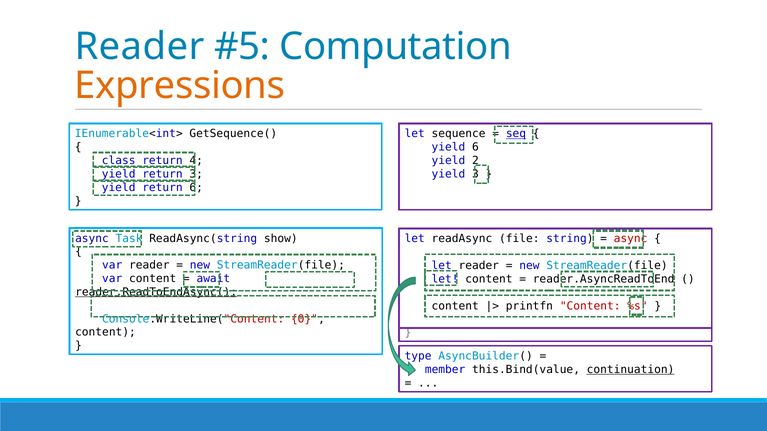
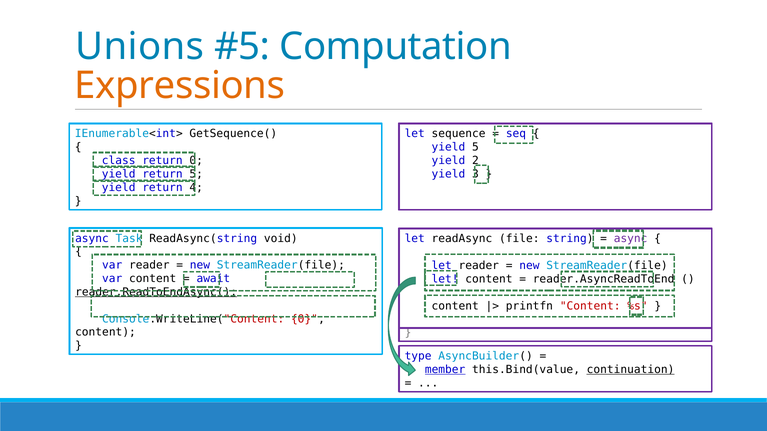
Reader at (140, 47): Reader -> Unions
seq underline: present -> none
yield 6: 6 -> 5
return 4: 4 -> 0
3 at (196, 174): 3 -> 5
return 6: 6 -> 4
show at (281, 239): show -> void
async at (631, 239) colour: red -> purple
member underline: none -> present
